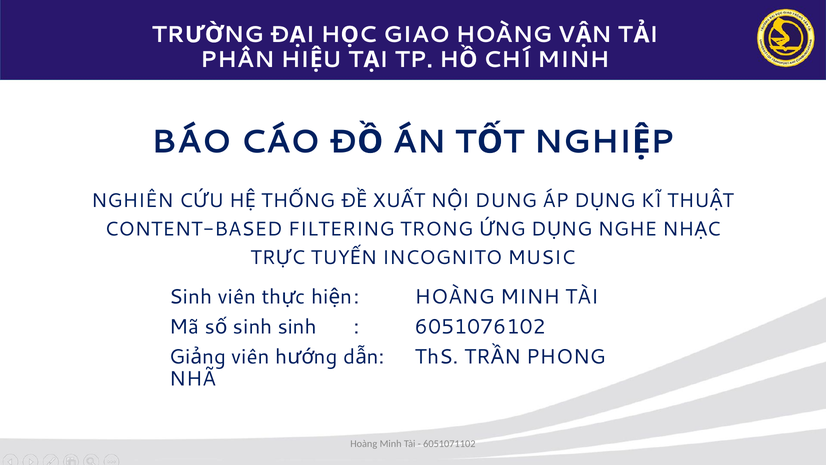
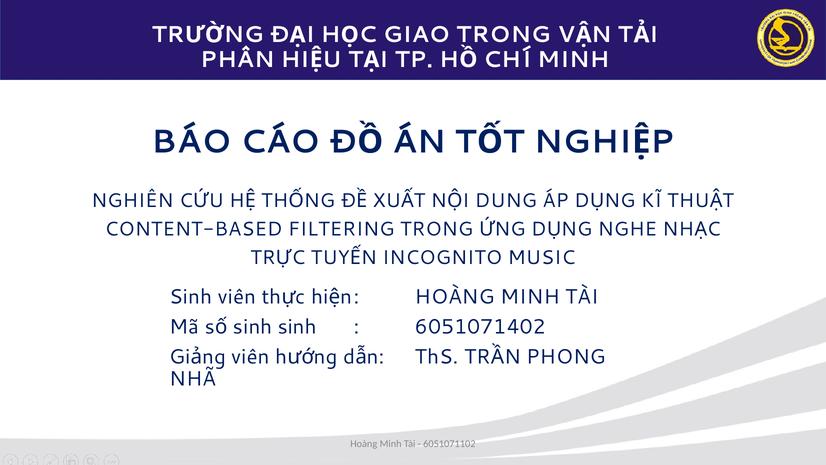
GIAO HOÀNG: HOÀNG -> TRONG
6051076102: 6051076102 -> 6051071402
